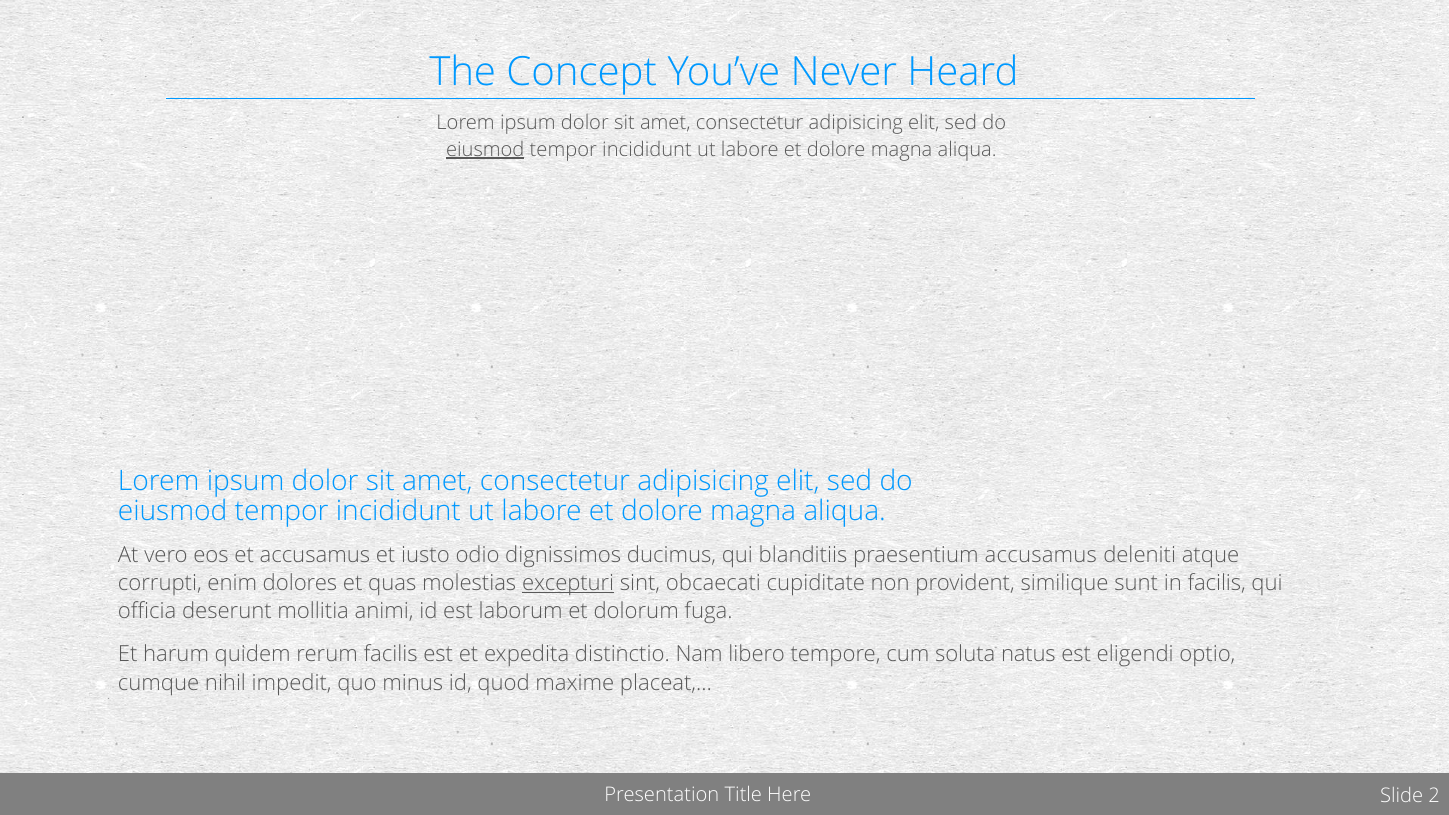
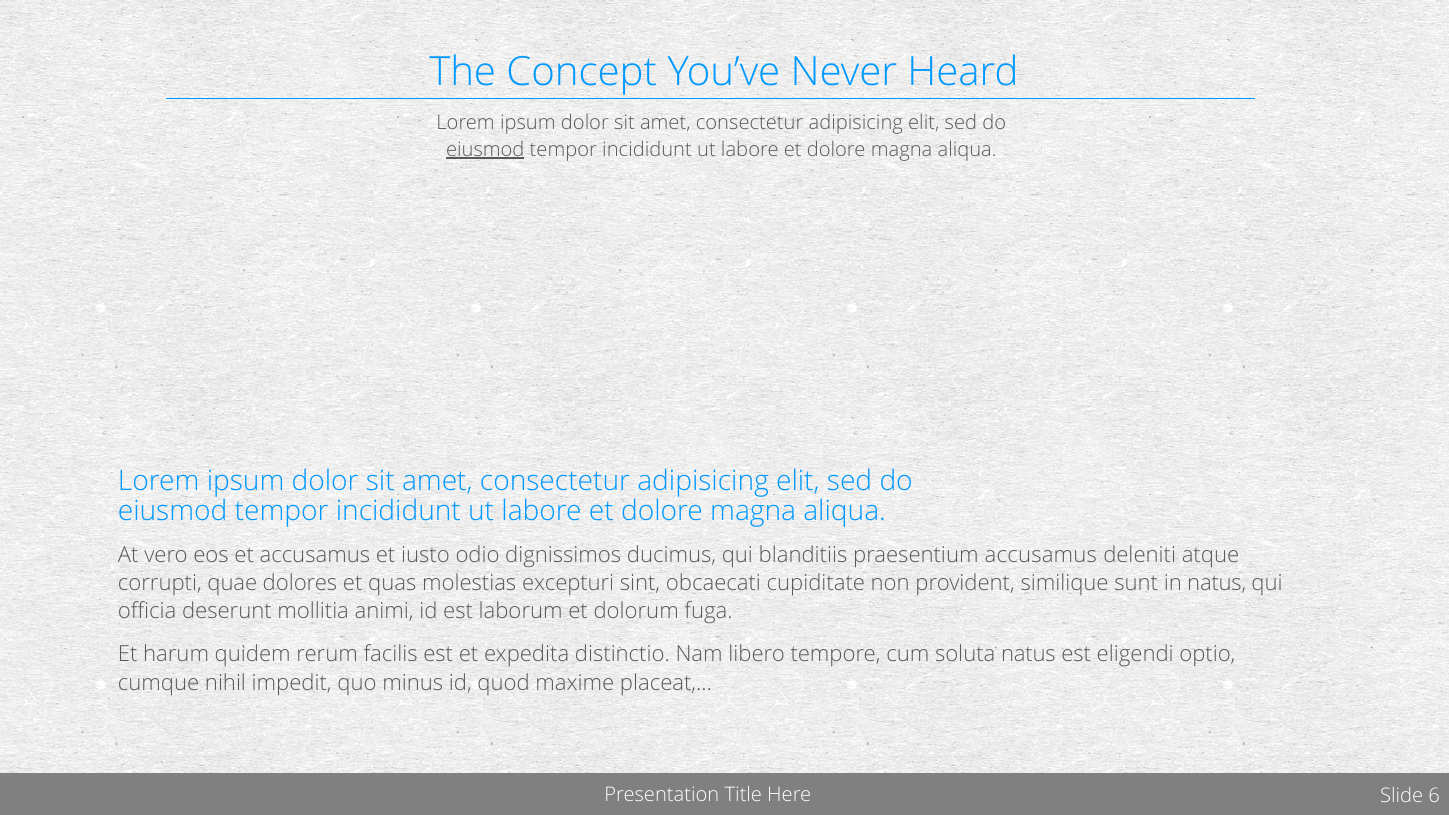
enim: enim -> quae
excepturi underline: present -> none
in facilis: facilis -> natus
2: 2 -> 6
